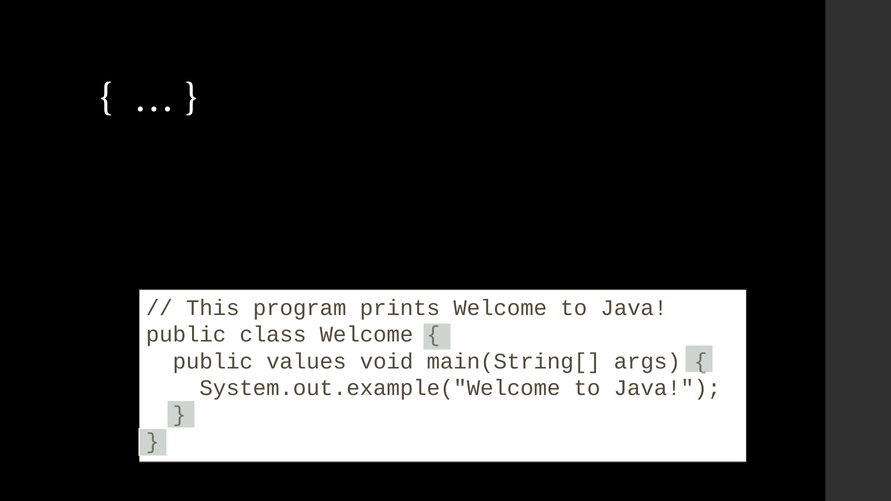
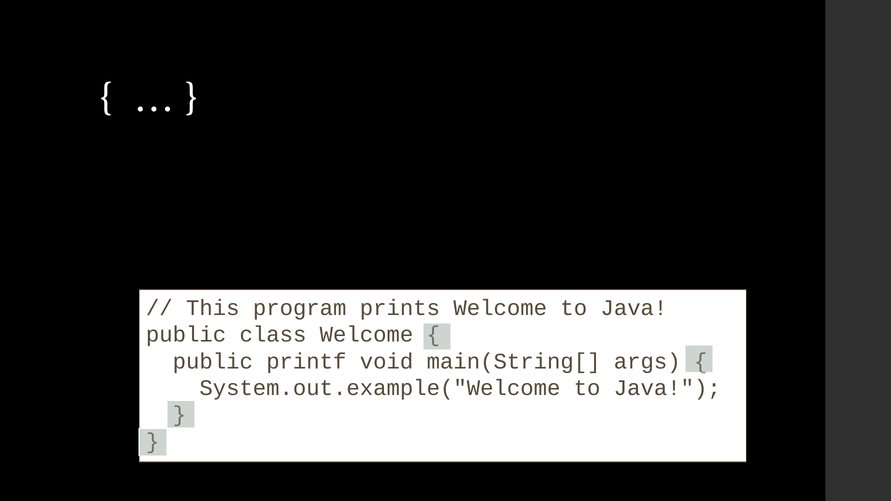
values: values -> printf
